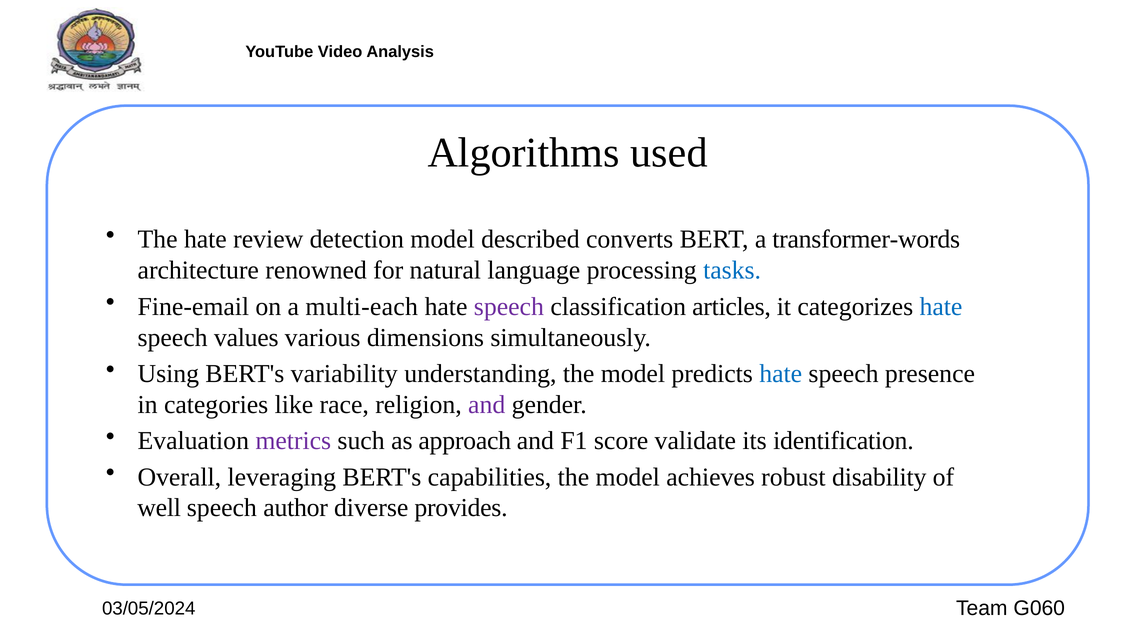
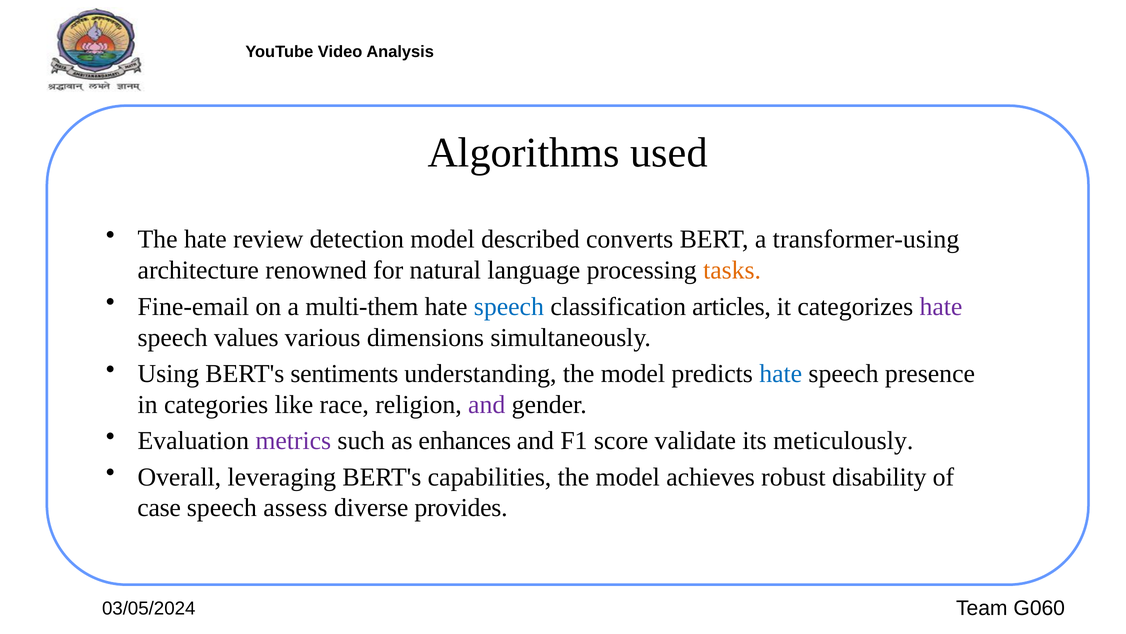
transformer-words: transformer-words -> transformer-using
tasks colour: blue -> orange
multi-each: multi-each -> multi-them
speech at (509, 306) colour: purple -> blue
hate at (941, 306) colour: blue -> purple
variability: variability -> sentiments
approach: approach -> enhances
identification: identification -> meticulously
well: well -> case
author: author -> assess
